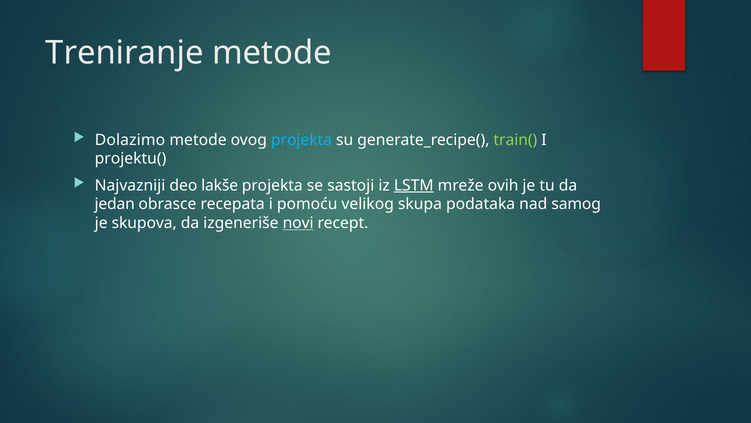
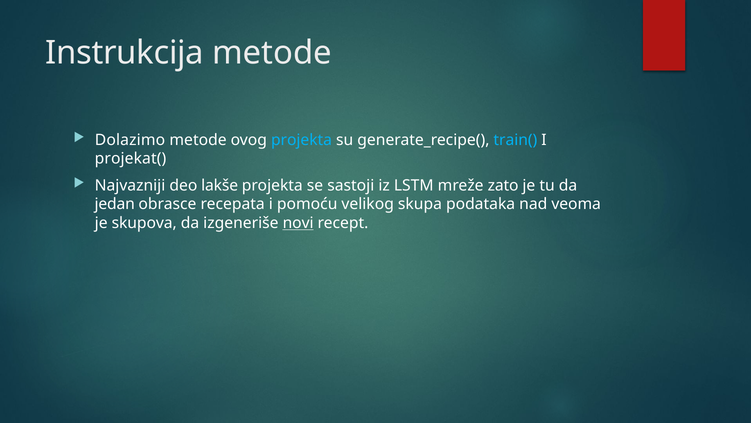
Treniranje: Treniranje -> Instrukcija
train( colour: light green -> light blue
projektu(: projektu( -> projekat(
LSTM underline: present -> none
ovih: ovih -> zato
samog: samog -> veoma
